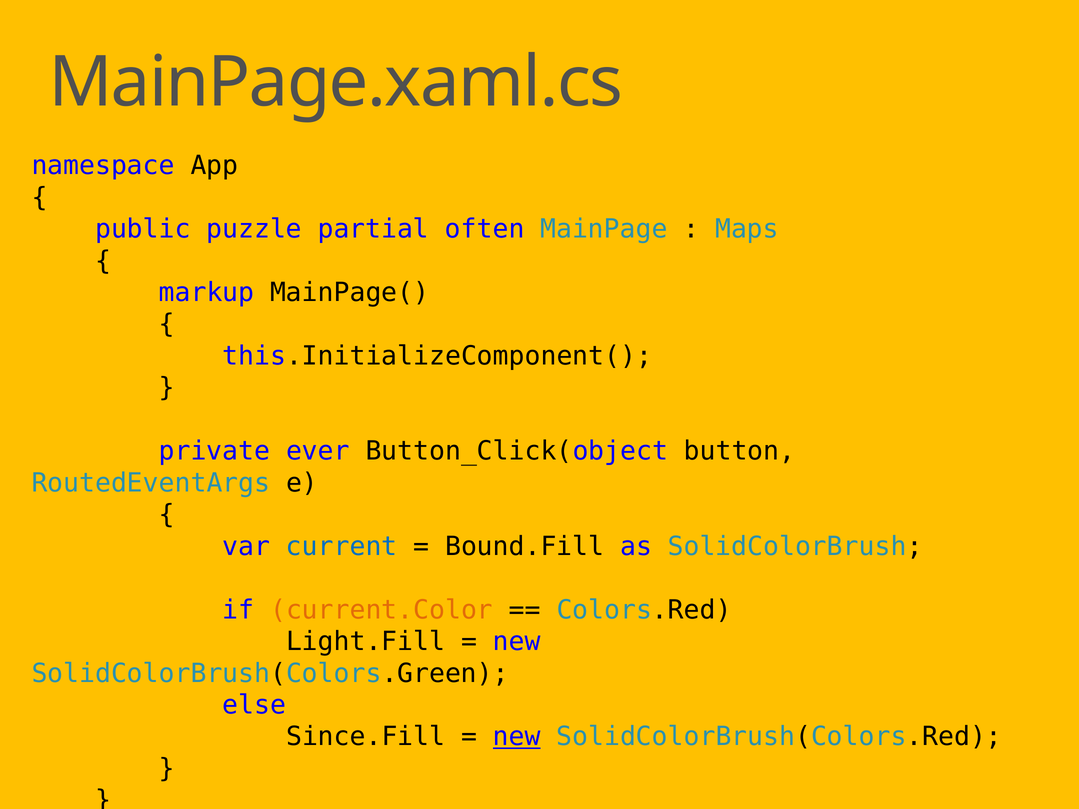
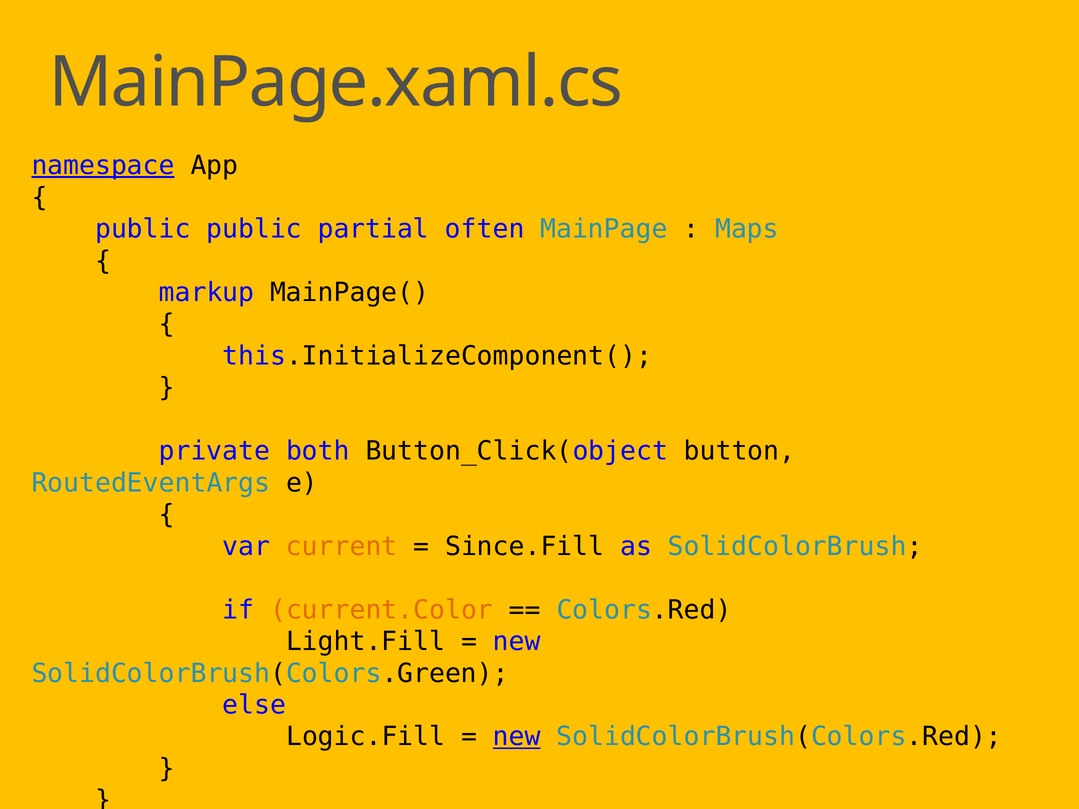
namespace underline: none -> present
public puzzle: puzzle -> public
ever: ever -> both
current colour: blue -> orange
Bound.Fill: Bound.Fill -> Since.Fill
Since.Fill: Since.Fill -> Logic.Fill
